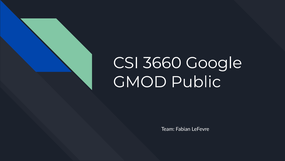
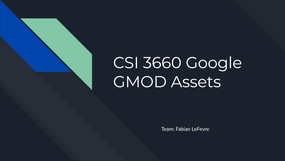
Public: Public -> Assets
